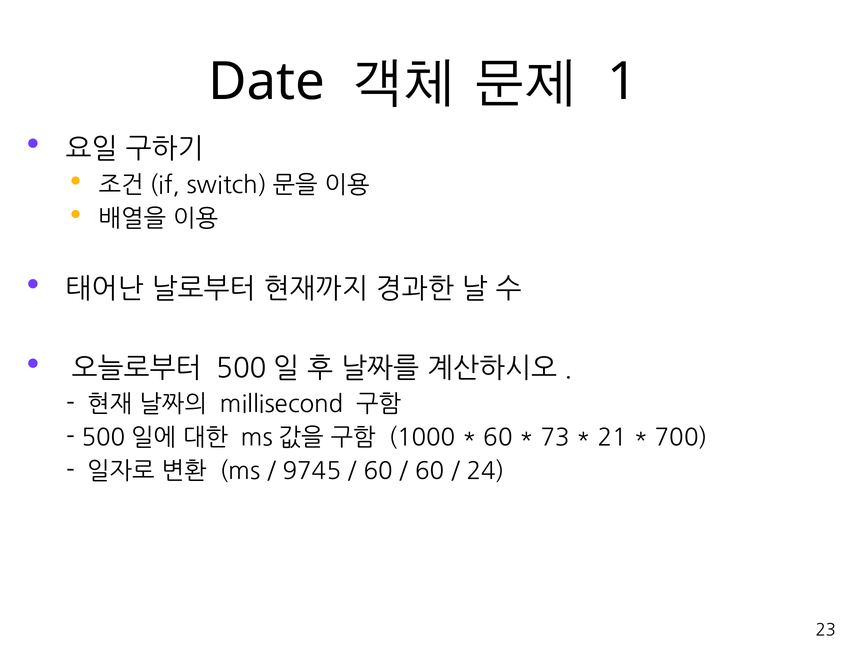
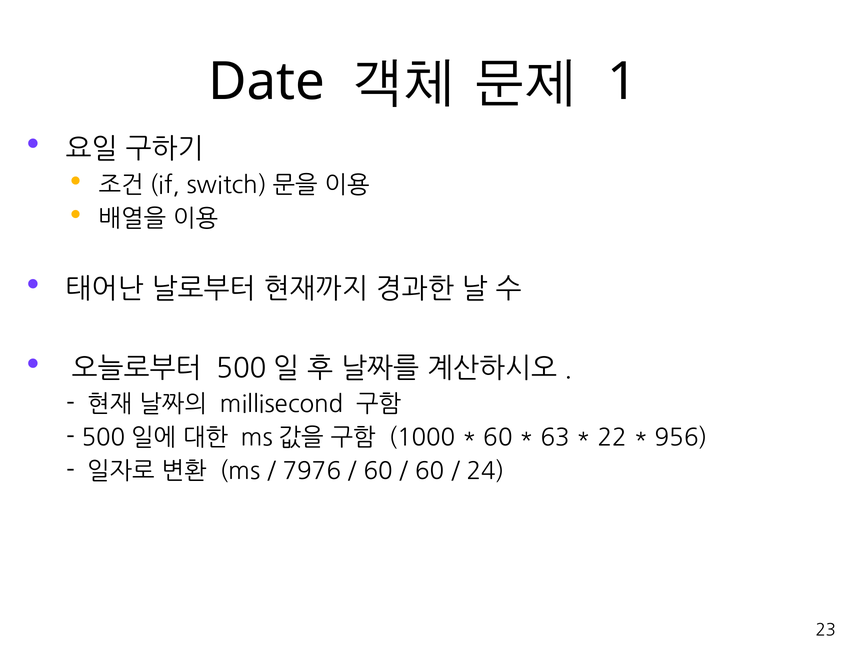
73: 73 -> 63
21: 21 -> 22
700: 700 -> 956
9745: 9745 -> 7976
